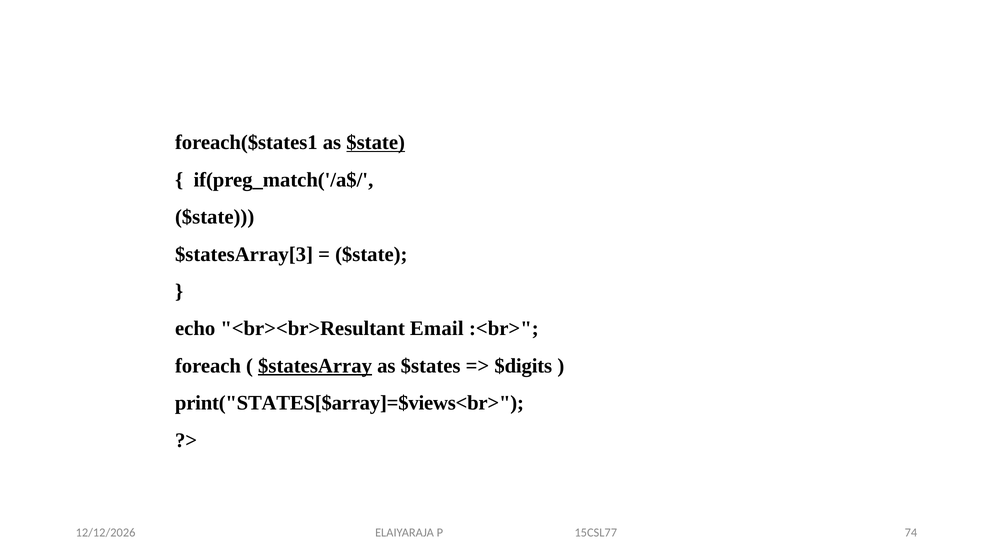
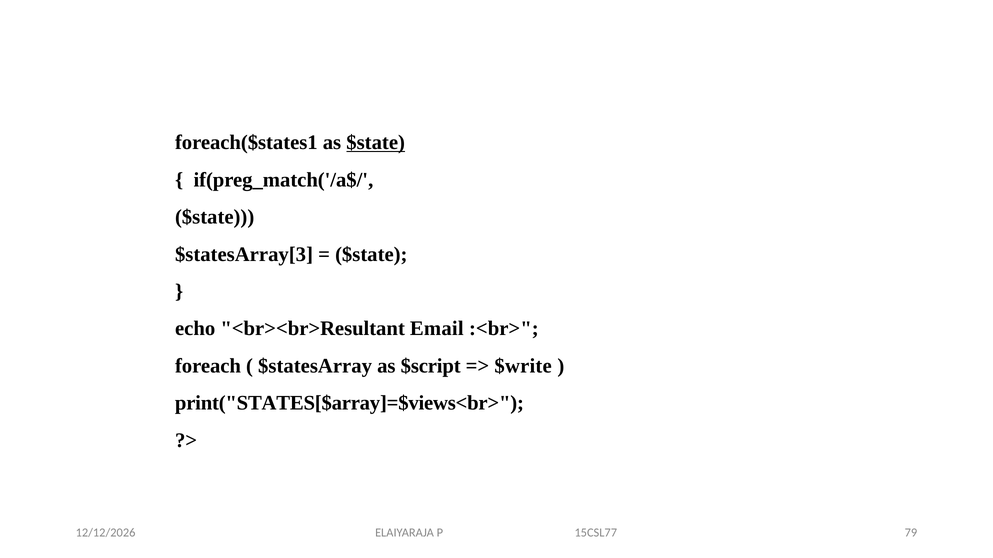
$statesArray underline: present -> none
$states: $states -> $script
$digits: $digits -> $write
74: 74 -> 79
